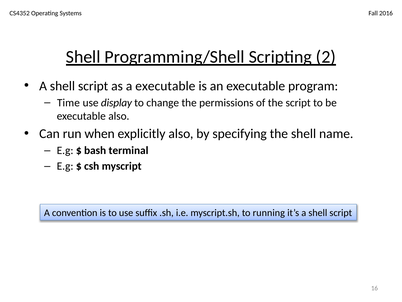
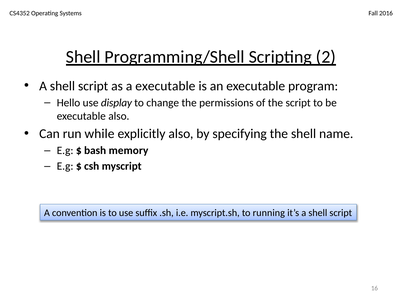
Time: Time -> Hello
when: when -> while
terminal: terminal -> memory
